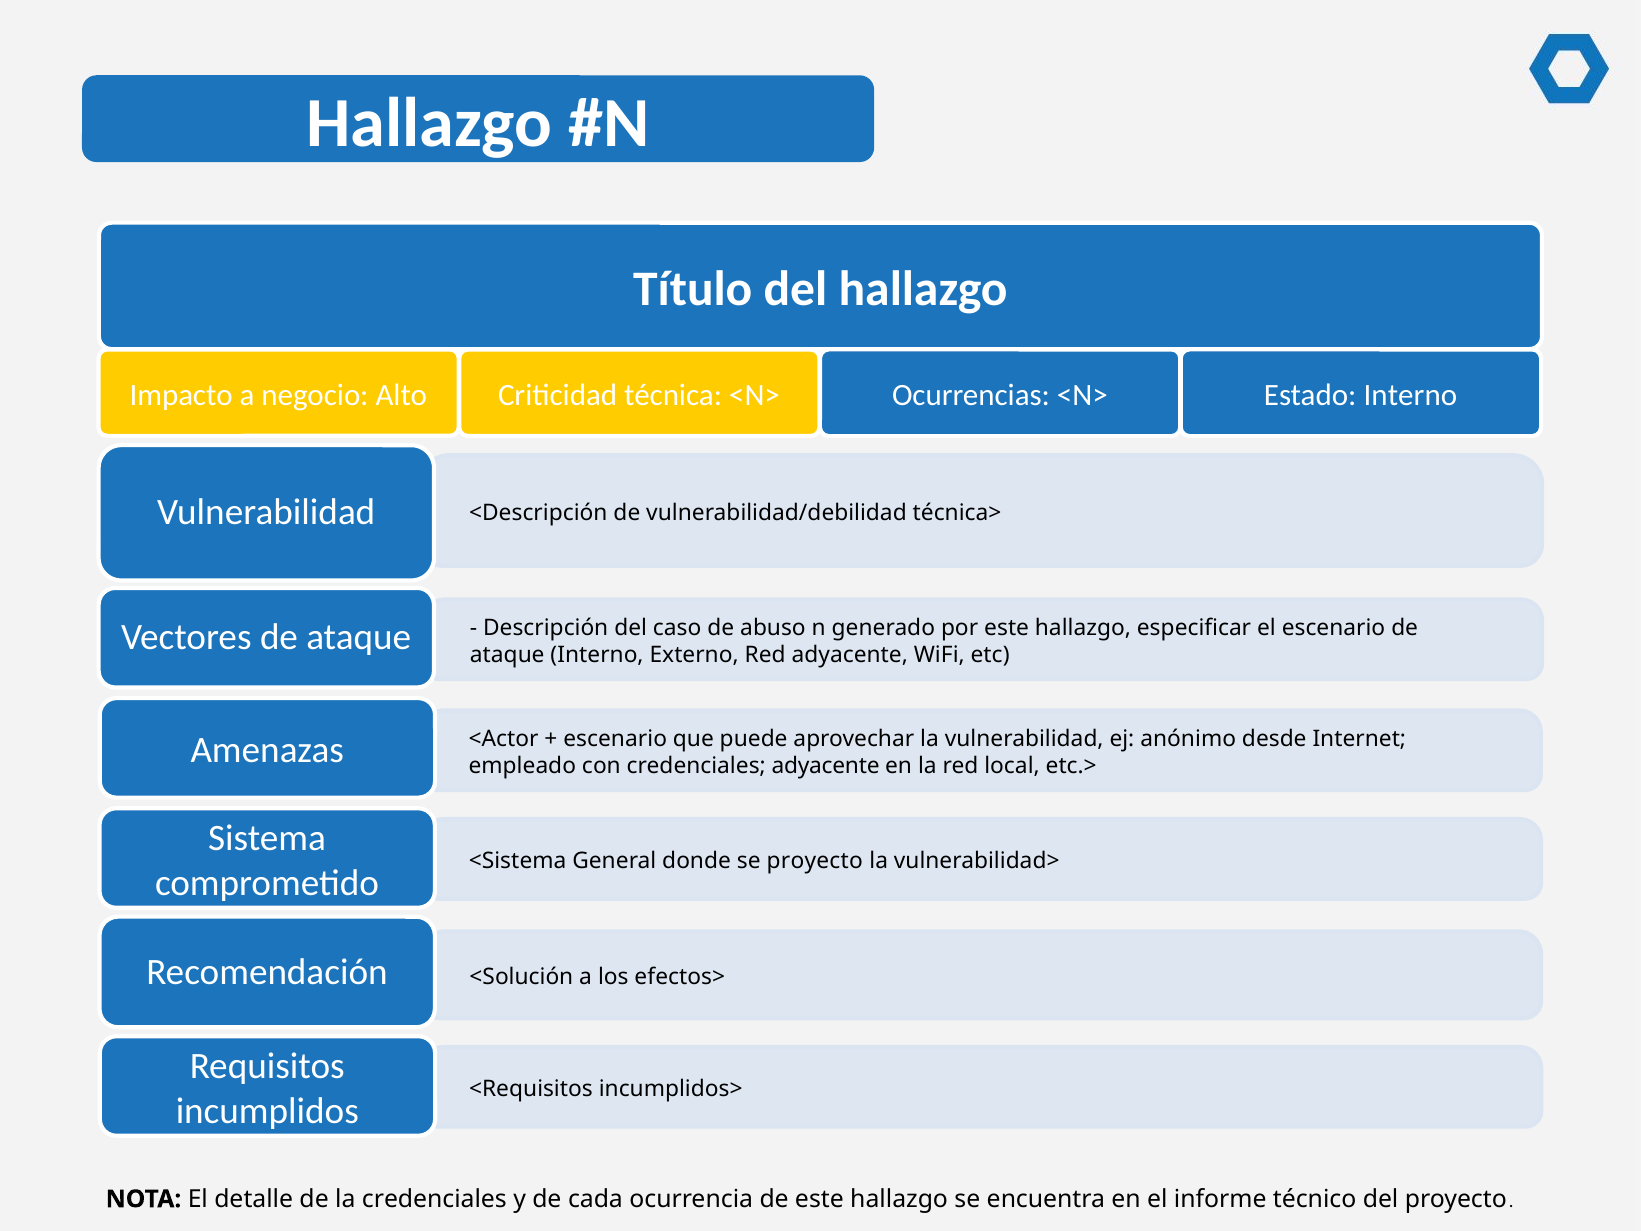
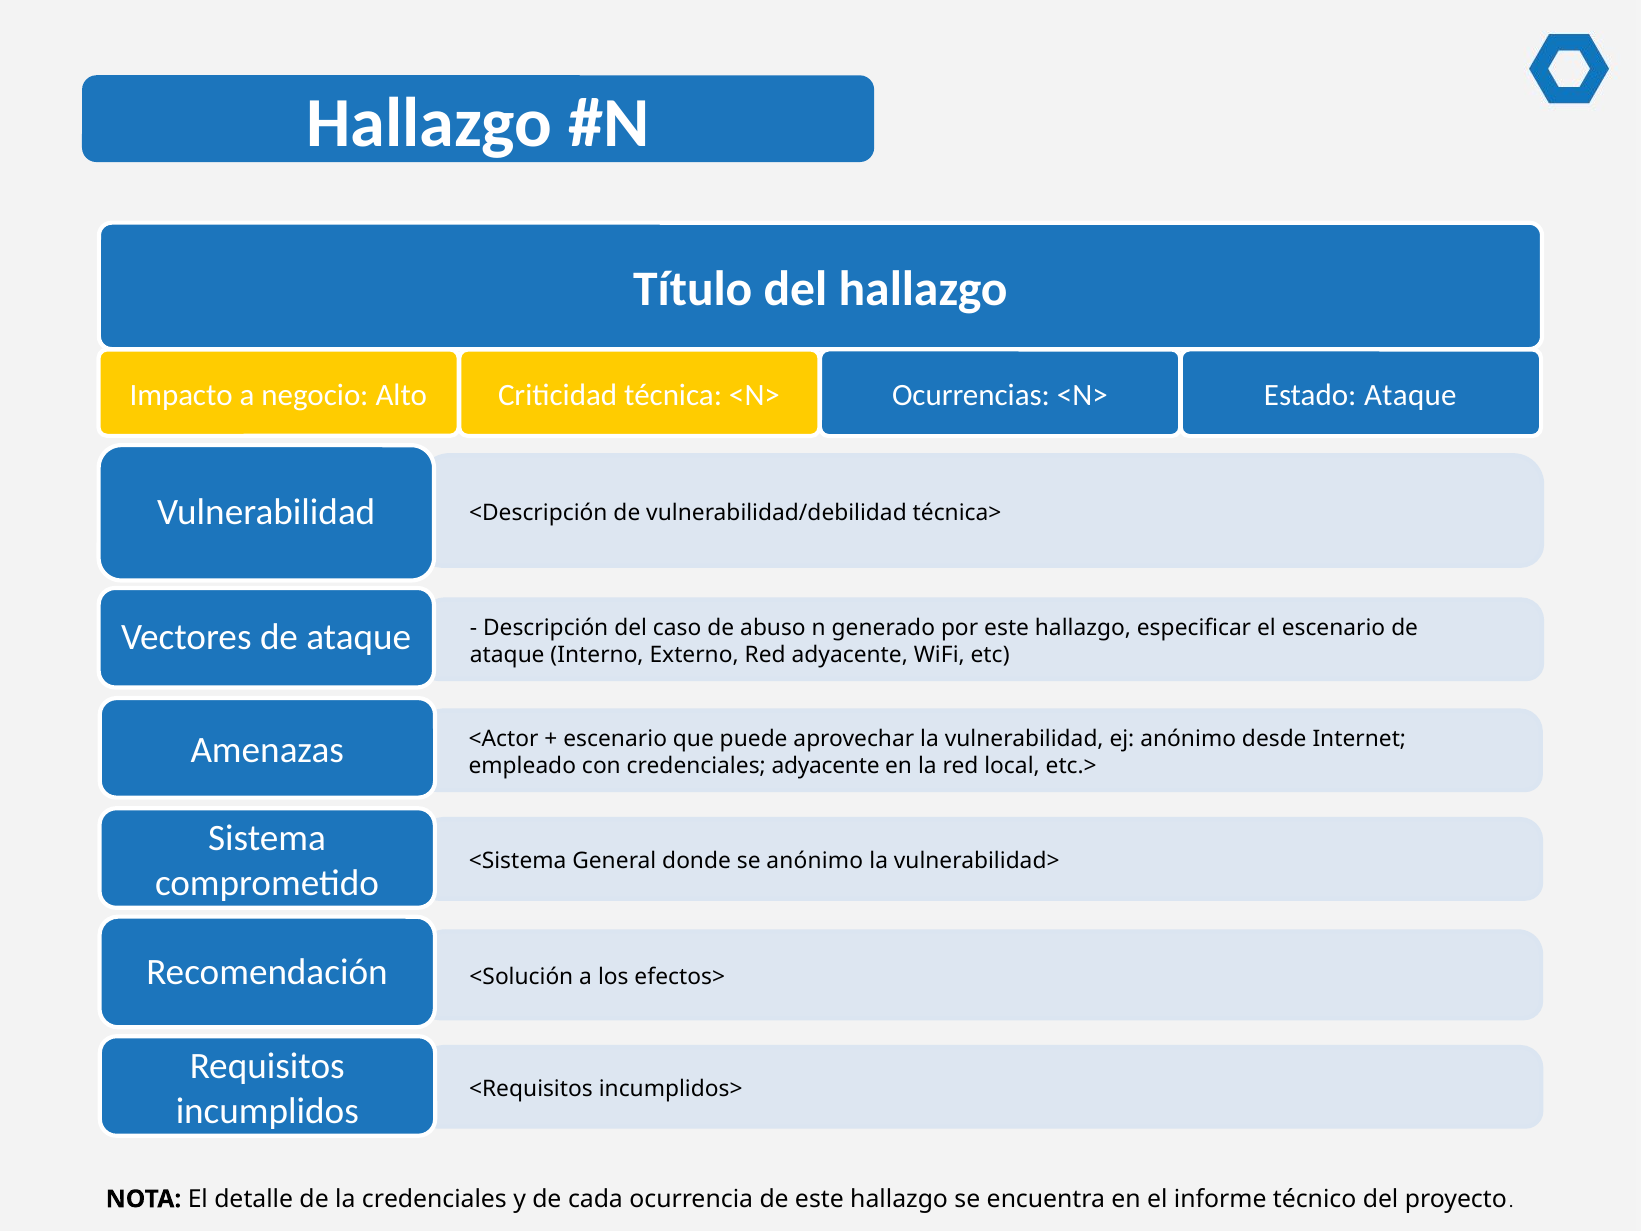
Estado Interno: Interno -> Ataque
se proyecto: proyecto -> anónimo
